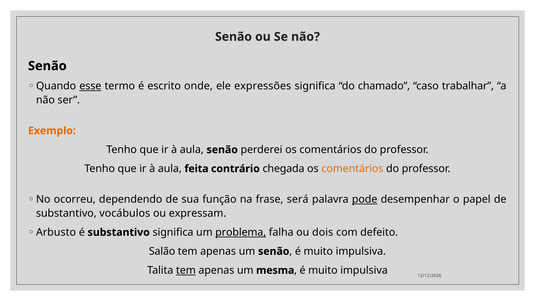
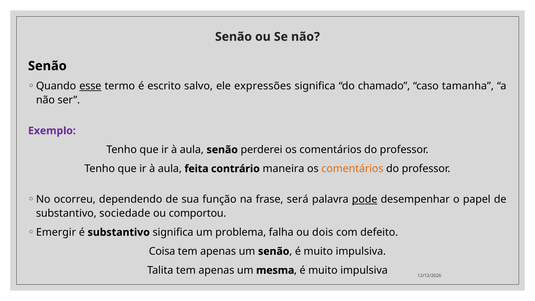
onde: onde -> salvo
trabalhar: trabalhar -> tamanha
Exemplo colour: orange -> purple
chegada: chegada -> maneira
vocábulos: vocábulos -> sociedade
expressam: expressam -> comportou
Arbusto: Arbusto -> Emergir
problema underline: present -> none
Salão: Salão -> Coisa
tem at (186, 270) underline: present -> none
